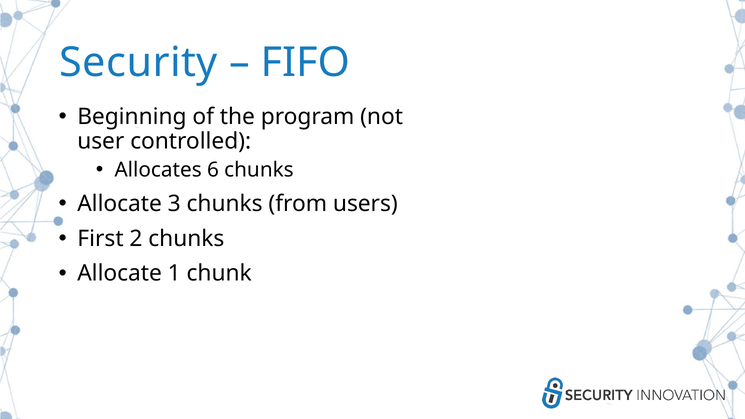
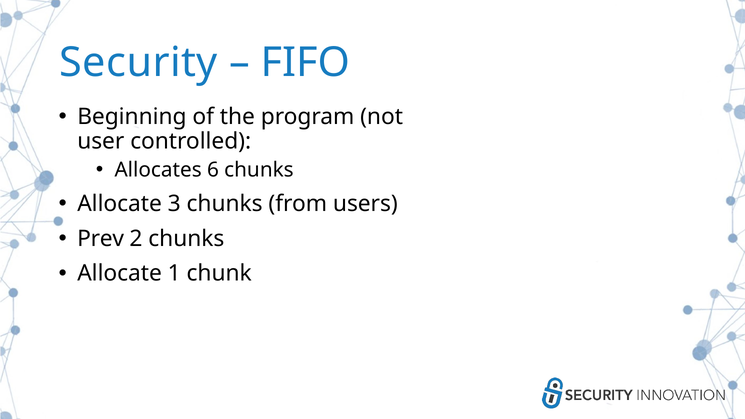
First: First -> Prev
